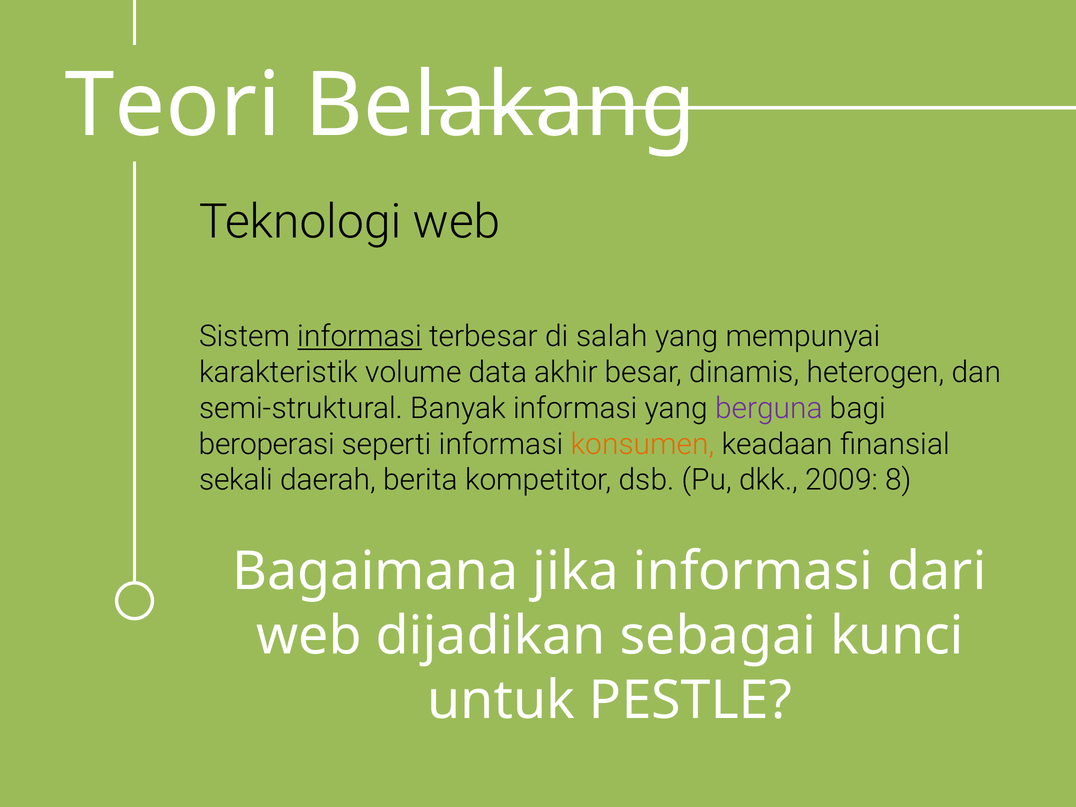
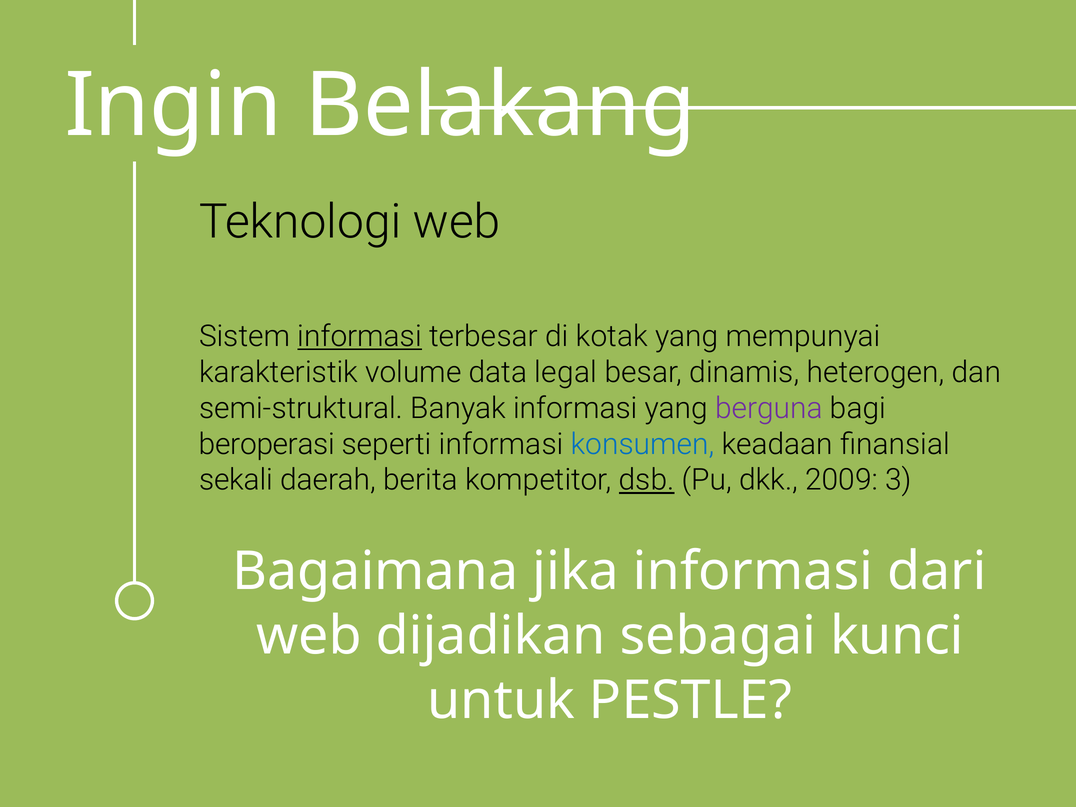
Teori: Teori -> Ingin
salah: salah -> kotak
akhir: akhir -> legal
konsumen colour: orange -> blue
dsb underline: none -> present
8: 8 -> 3
